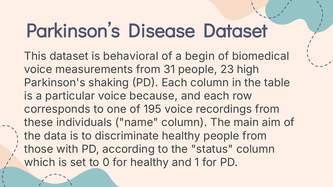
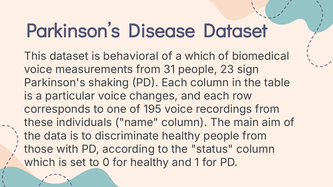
a begin: begin -> which
high: high -> sign
because: because -> changes
